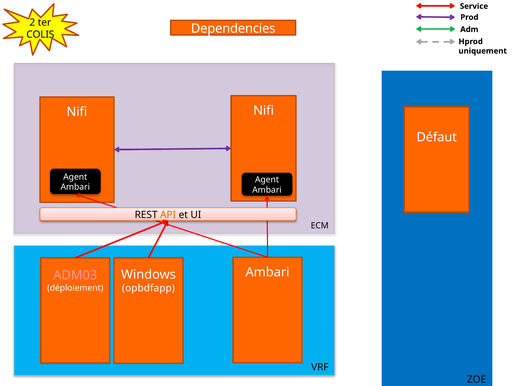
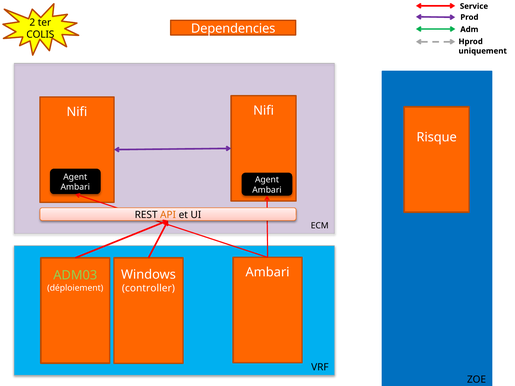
Défaut: Défaut -> Risque
ADM03 colour: pink -> light green
opbdfapp: opbdfapp -> controller
